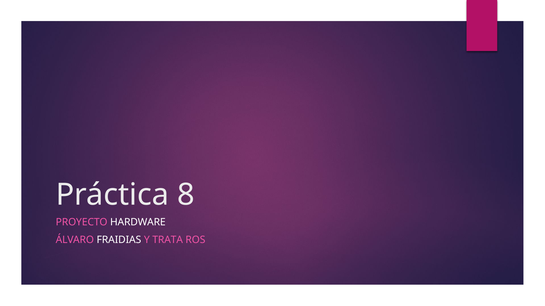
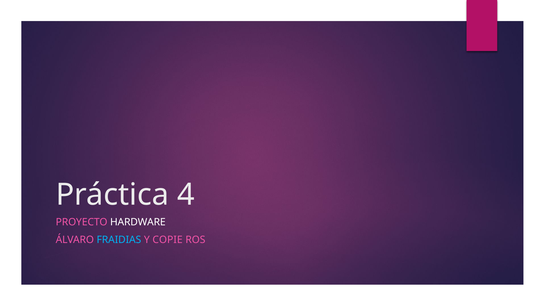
8: 8 -> 4
FRAIDIAS colour: white -> light blue
TRATA: TRATA -> COPIE
